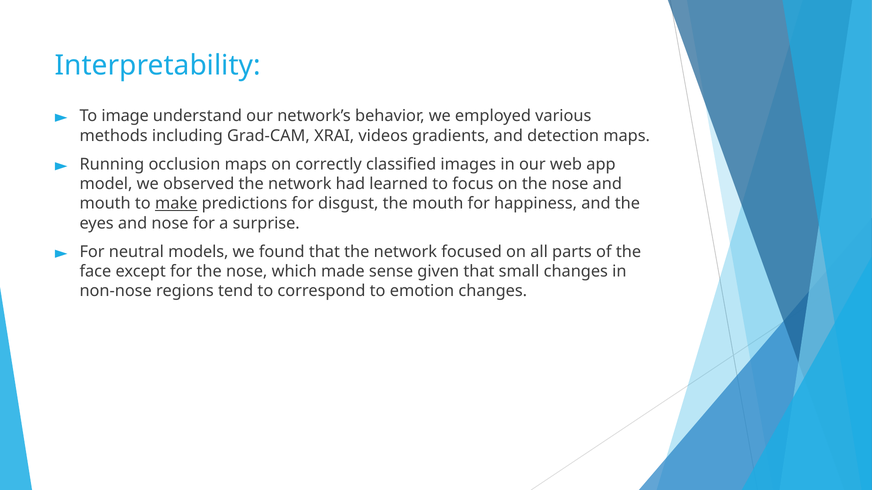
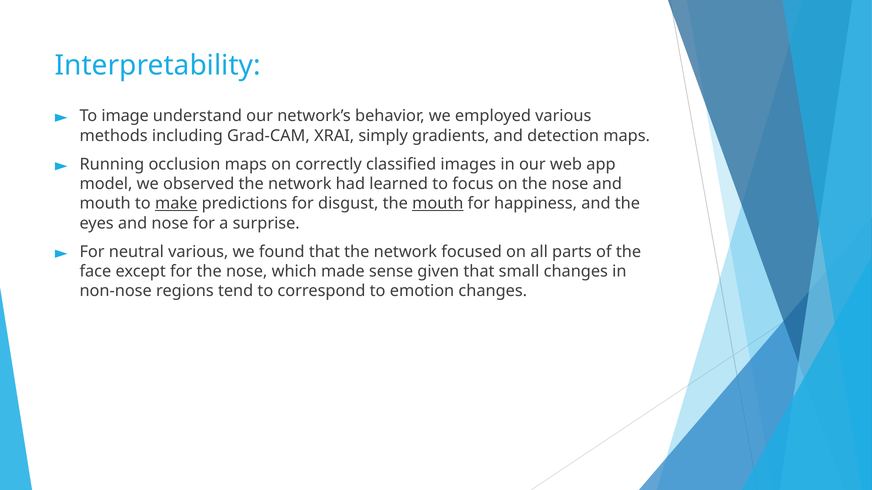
videos: videos -> simply
mouth at (438, 204) underline: none -> present
neutral models: models -> various
